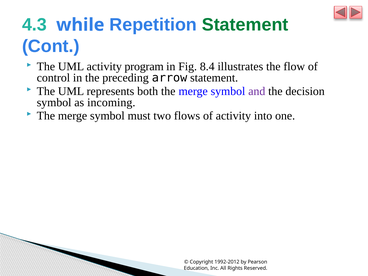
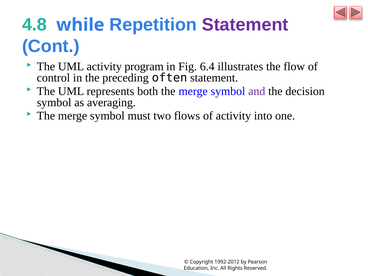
4.3: 4.3 -> 4.8
Statement at (245, 25) colour: green -> purple
8.4: 8.4 -> 6.4
arrow: arrow -> often
incoming: incoming -> averaging
